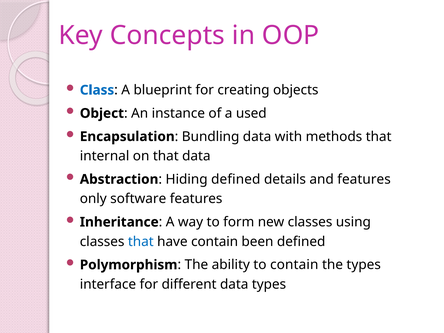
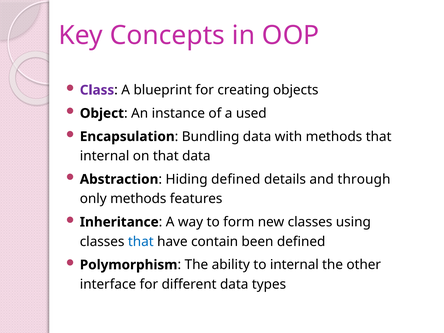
Class colour: blue -> purple
and features: features -> through
only software: software -> methods
to contain: contain -> internal
the types: types -> other
